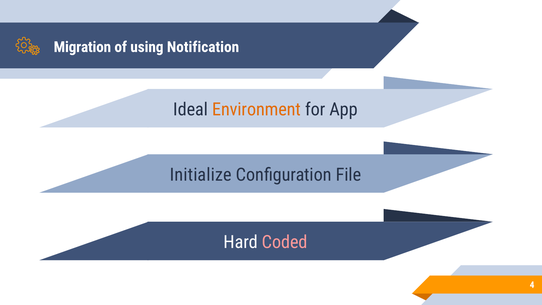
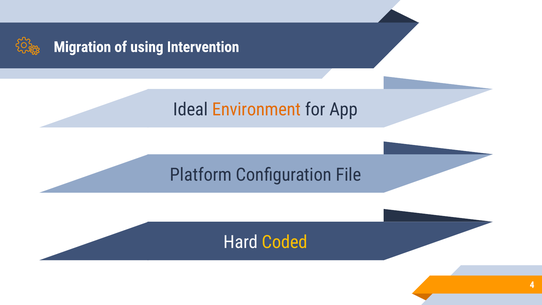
Notification: Notification -> Intervention
Initialize: Initialize -> Platform
Coded colour: pink -> yellow
